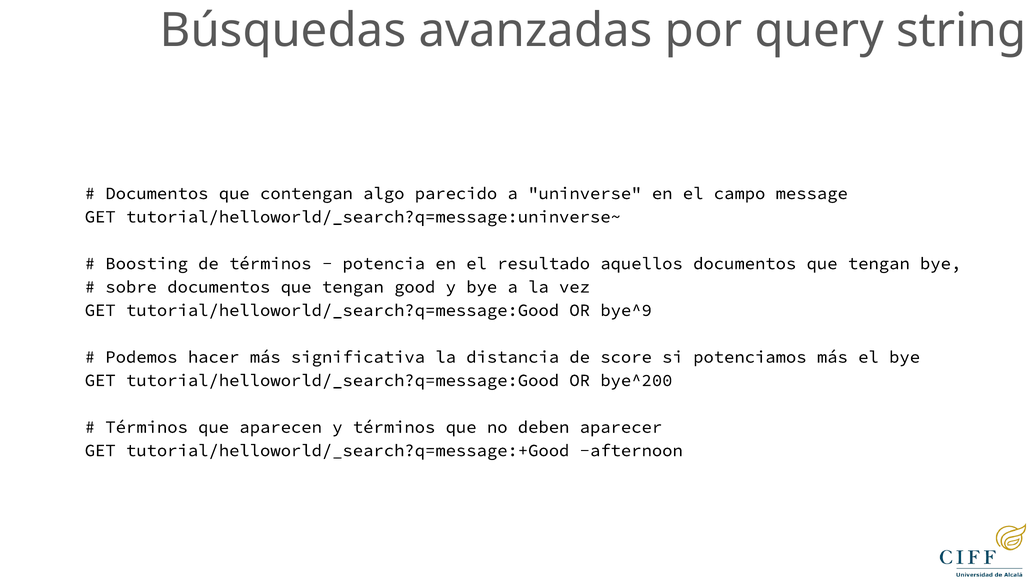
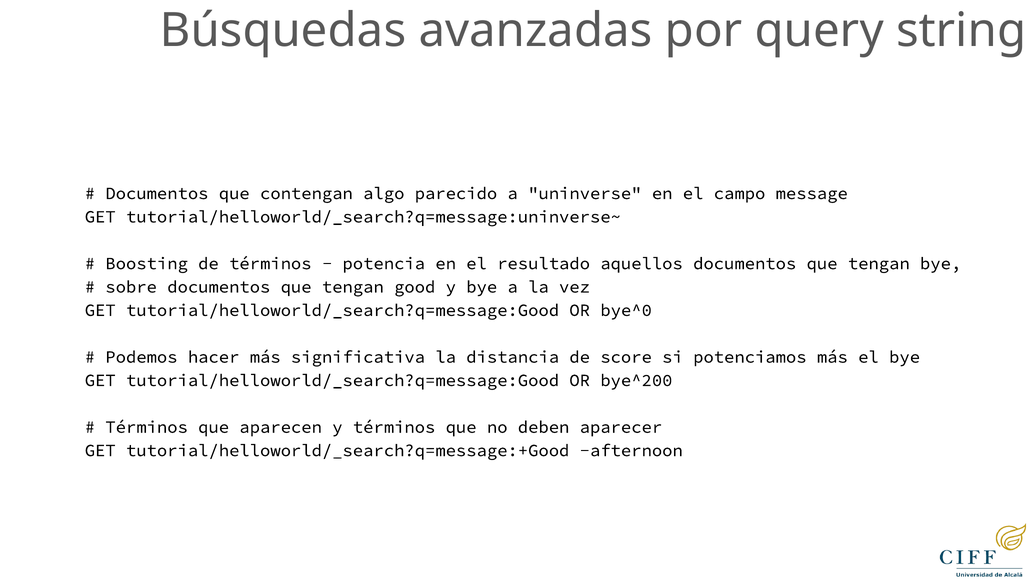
bye^9: bye^9 -> bye^0
